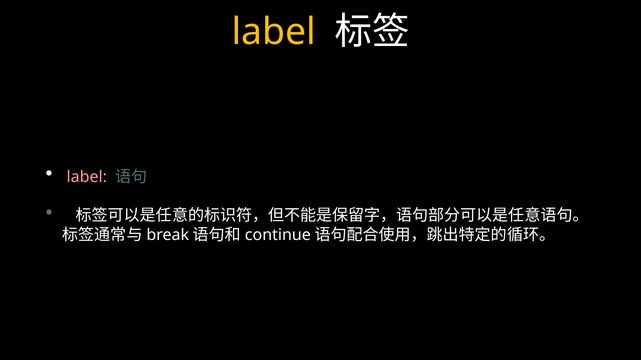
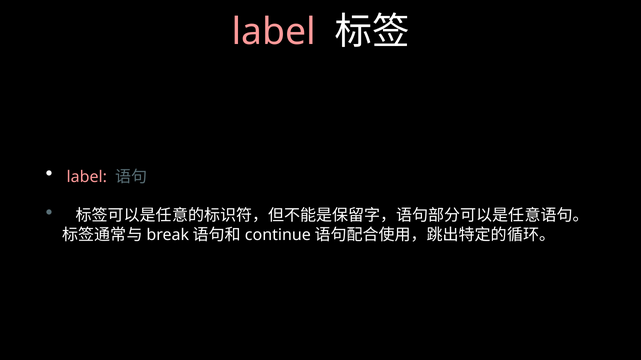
label at (274, 32) colour: yellow -> pink
